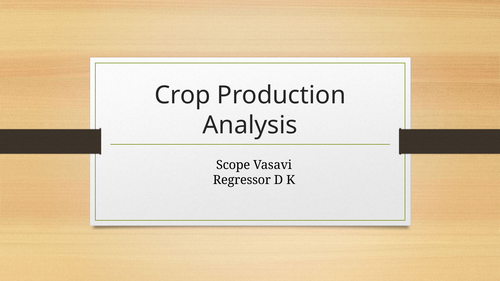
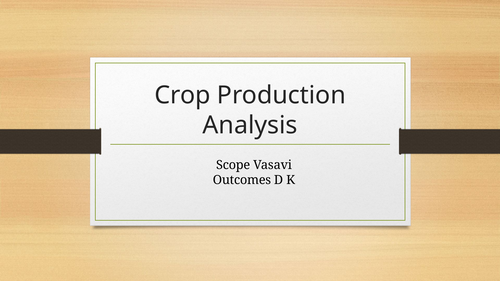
Regressor: Regressor -> Outcomes
